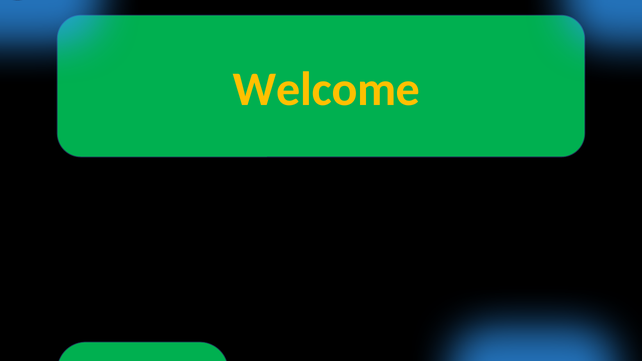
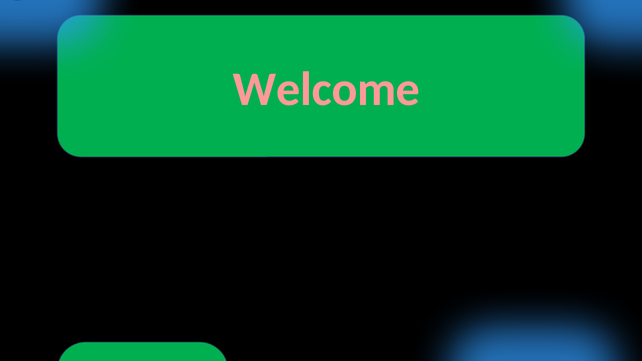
Welcome colour: yellow -> pink
